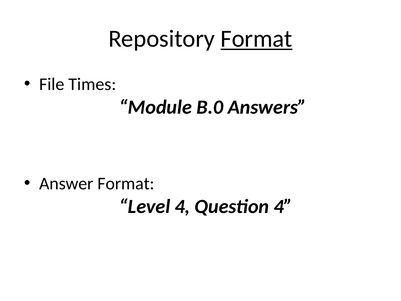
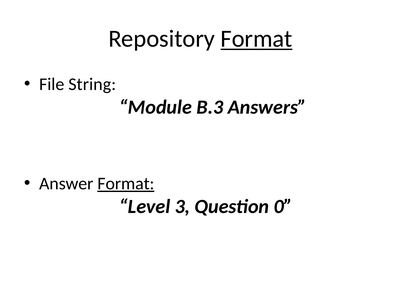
Times: Times -> String
B.0: B.0 -> B.3
Format at (126, 184) underline: none -> present
Level 4: 4 -> 3
Question 4: 4 -> 0
